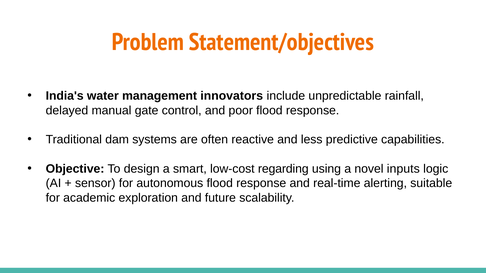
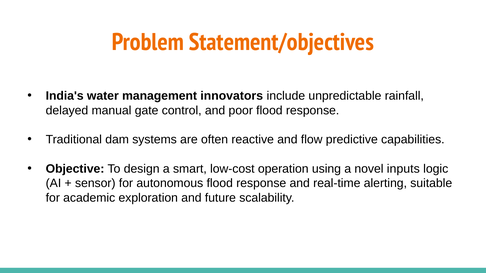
less: less -> flow
regarding: regarding -> operation
